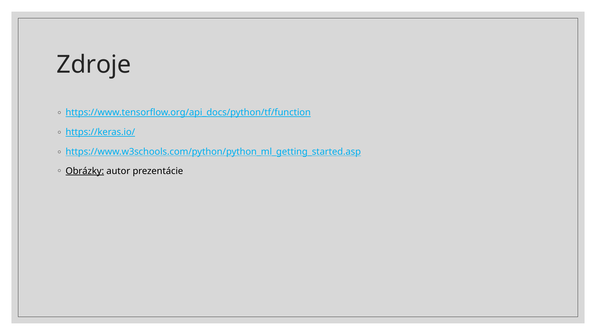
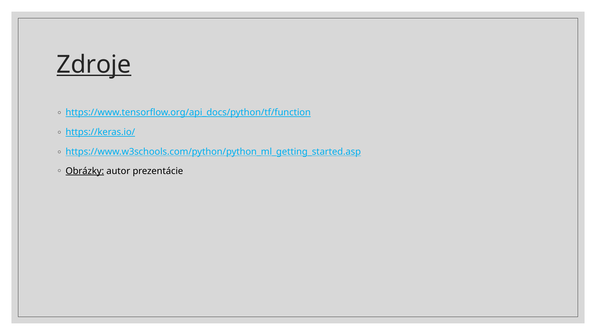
Zdroje underline: none -> present
